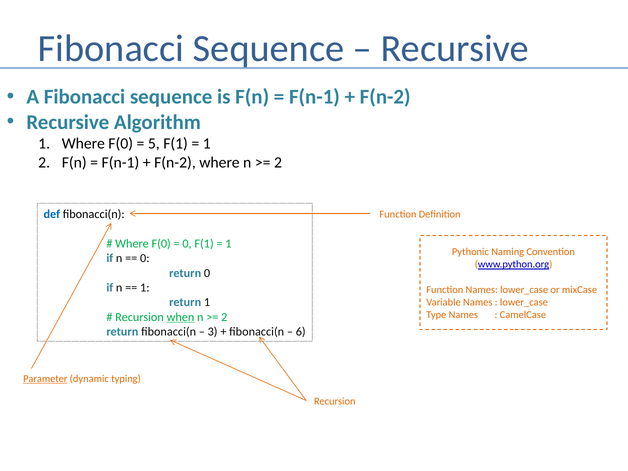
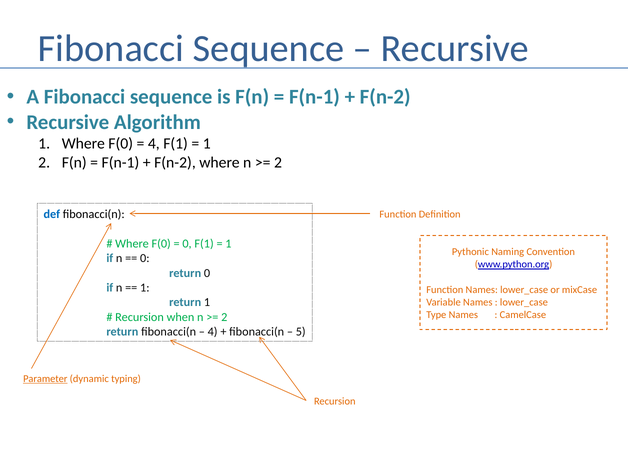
5 at (154, 144): 5 -> 4
when underline: present -> none
3 at (213, 332): 3 -> 4
6: 6 -> 5
